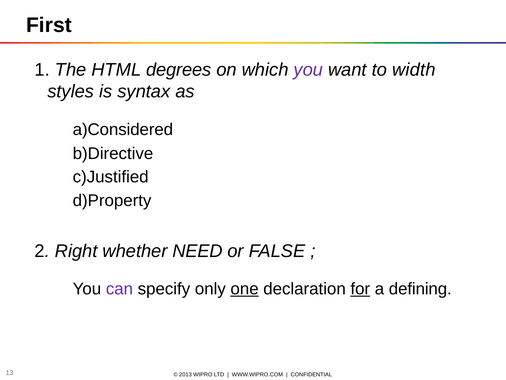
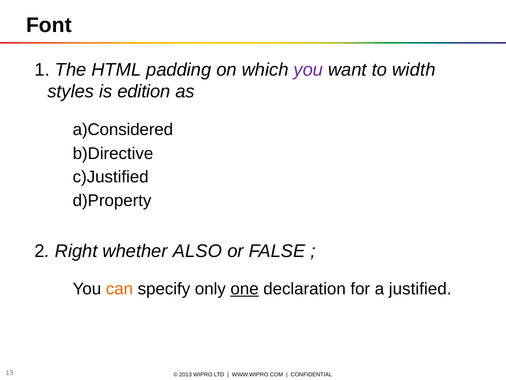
First: First -> Font
degrees: degrees -> padding
syntax: syntax -> edition
NEED: NEED -> ALSO
can colour: purple -> orange
for underline: present -> none
defining: defining -> justified
